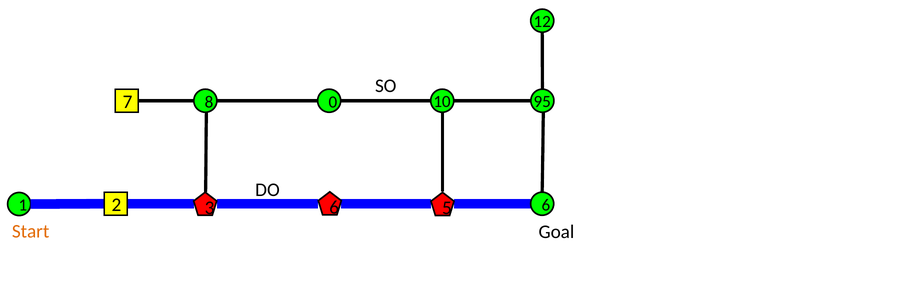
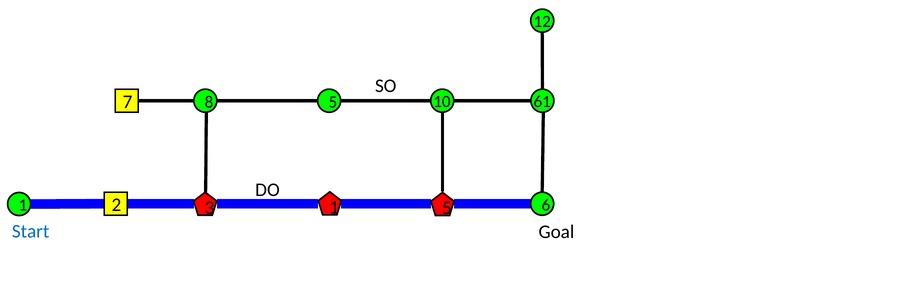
95: 95 -> 61
8 0: 0 -> 5
3 6: 6 -> 1
Start colour: orange -> blue
